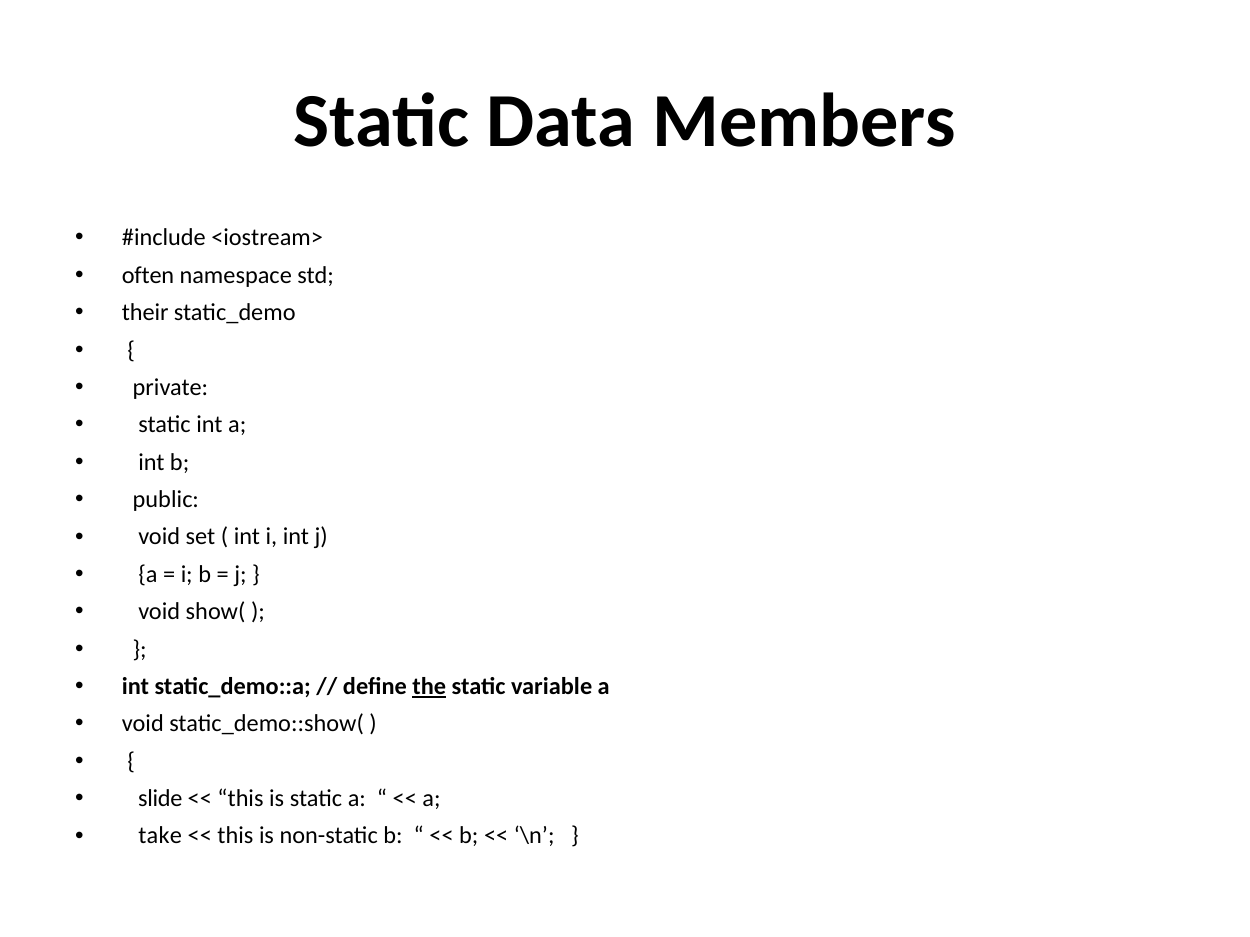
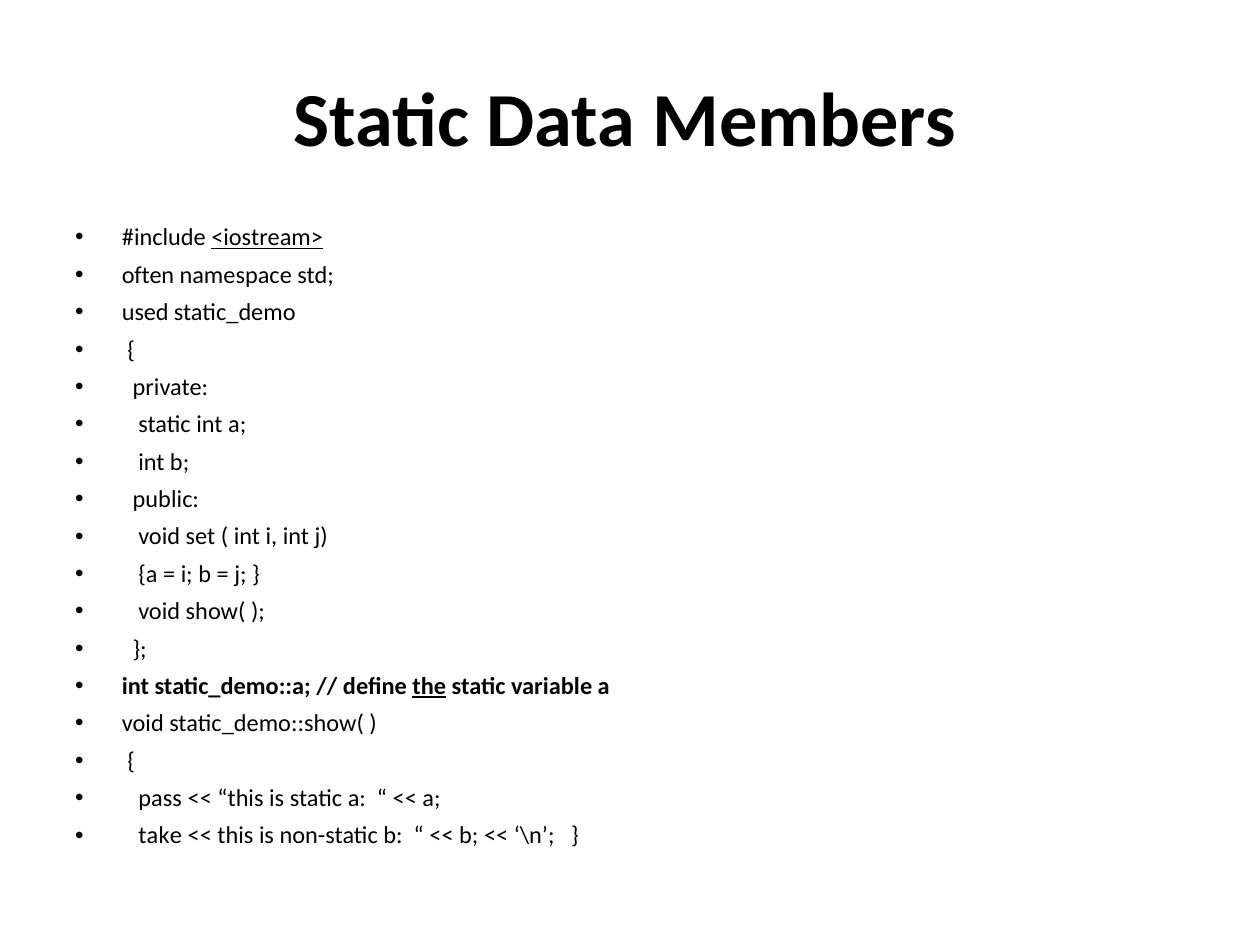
<iostream> underline: none -> present
their: their -> used
slide: slide -> pass
